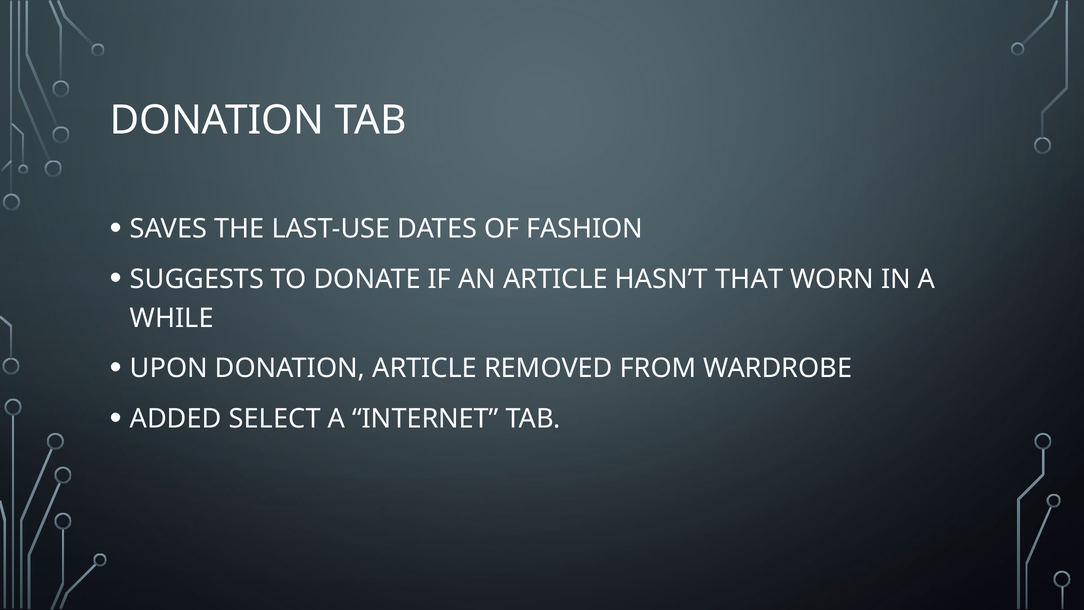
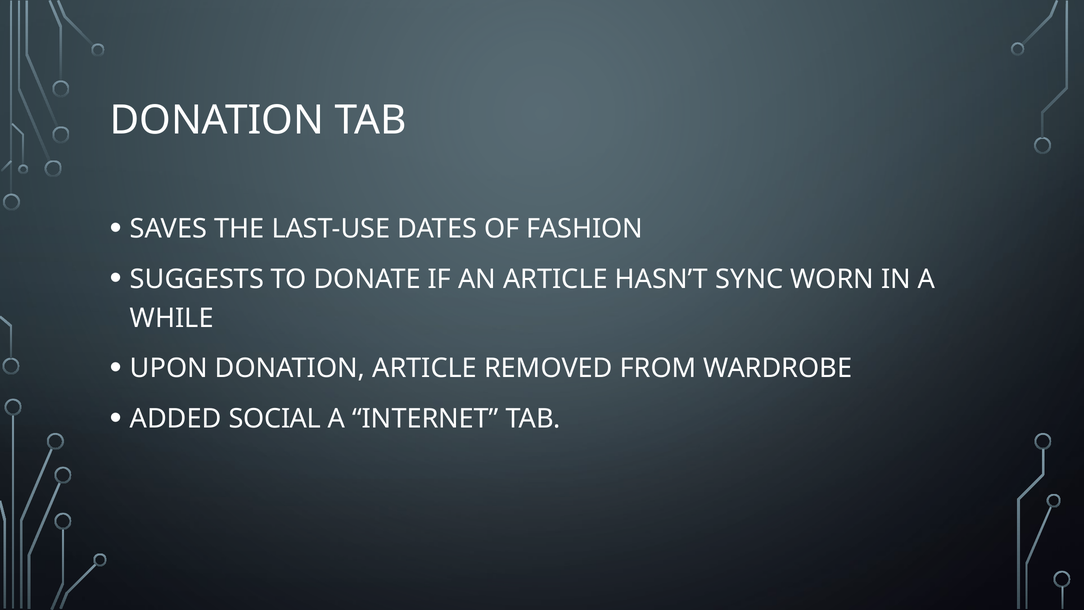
THAT: THAT -> SYNC
SELECT: SELECT -> SOCIAL
